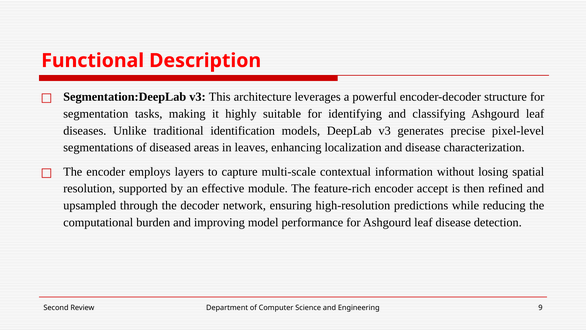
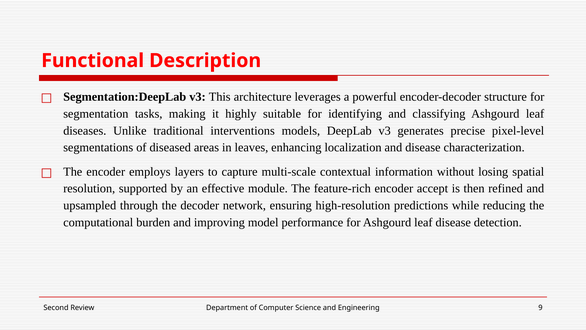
identification: identification -> interventions
